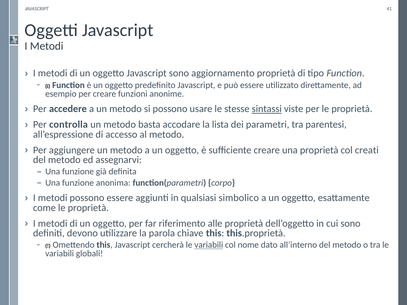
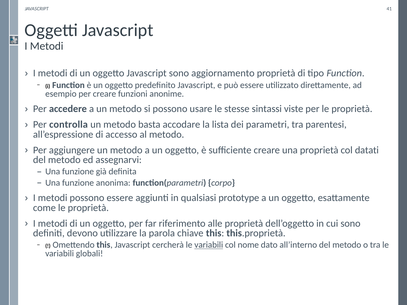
sintassi underline: present -> none
creati: creati -> datati
simbolico: simbolico -> prototype
